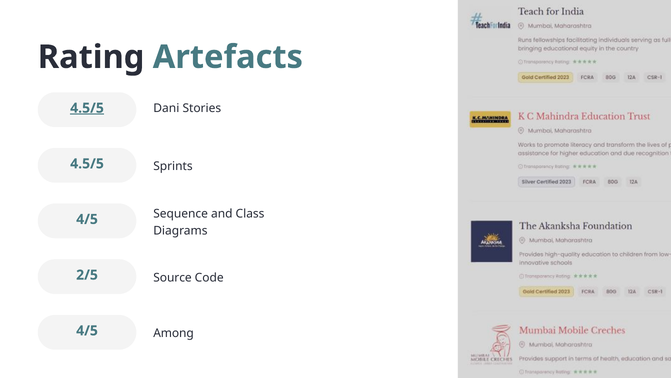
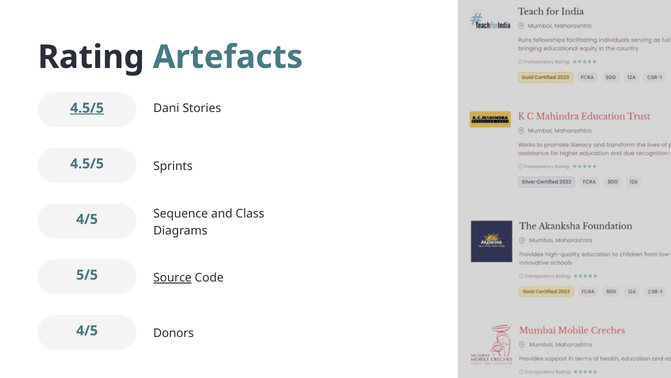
2/5: 2/5 -> 5/5
Source underline: none -> present
Among: Among -> Donors
